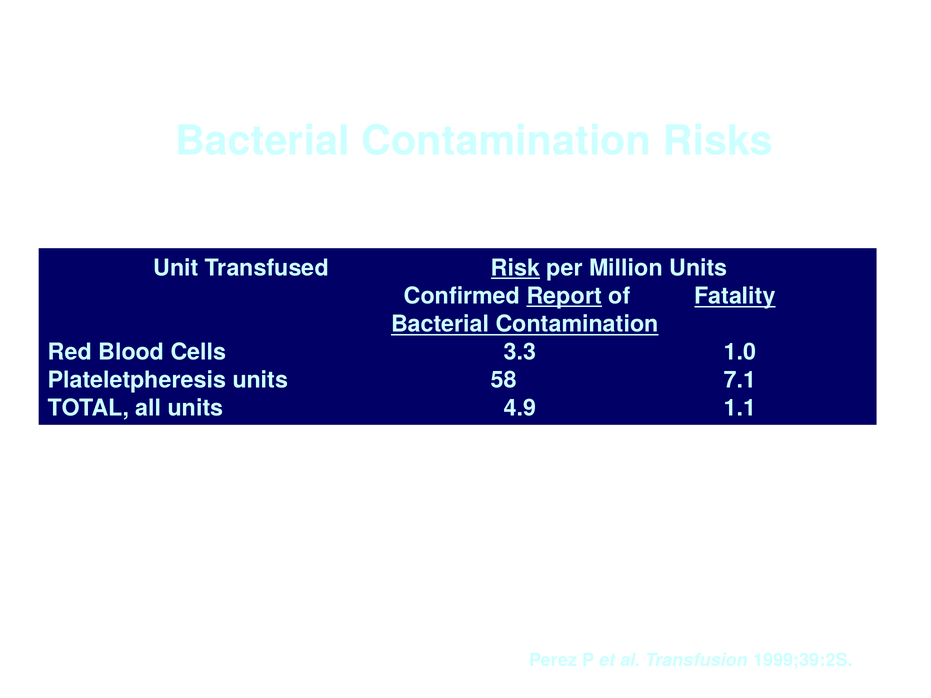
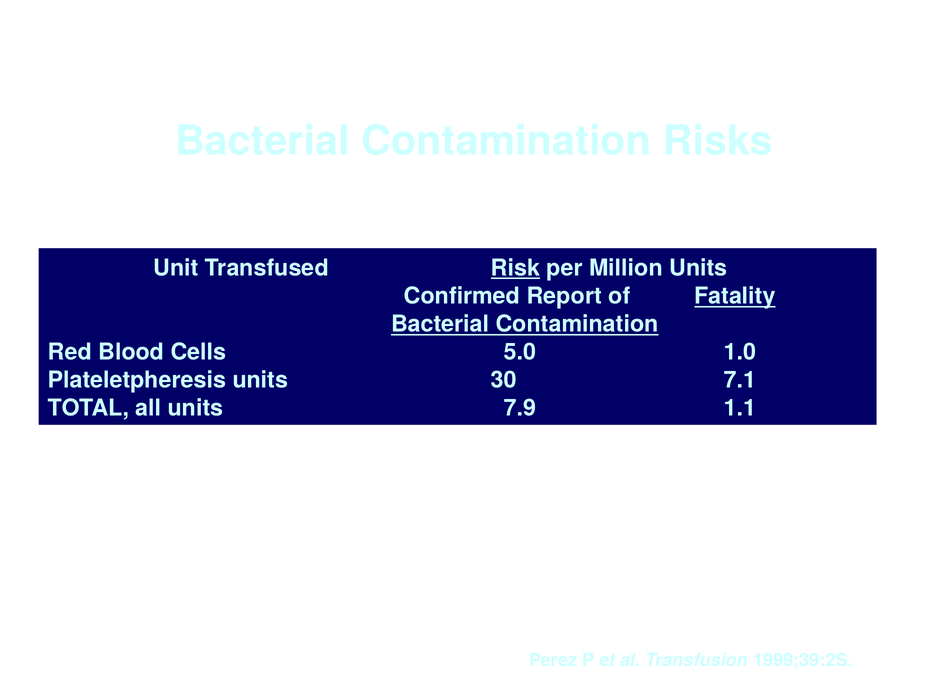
Report underline: present -> none
3.3: 3.3 -> 5.0
58: 58 -> 30
4.9: 4.9 -> 7.9
